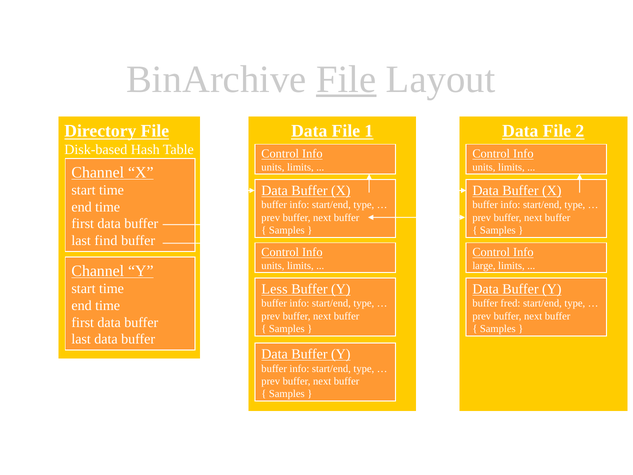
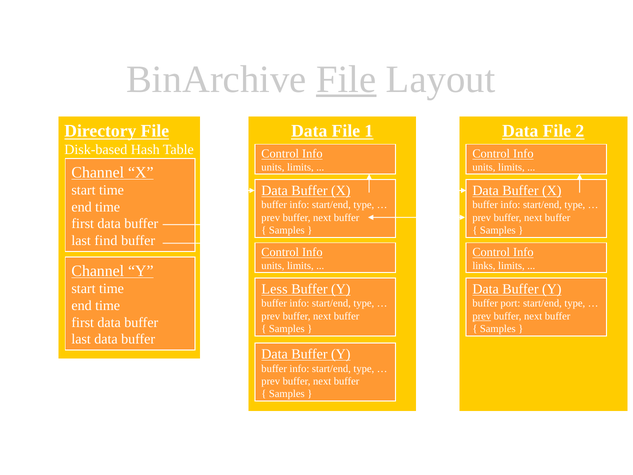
large: large -> links
fred: fred -> port
prev at (482, 316) underline: none -> present
